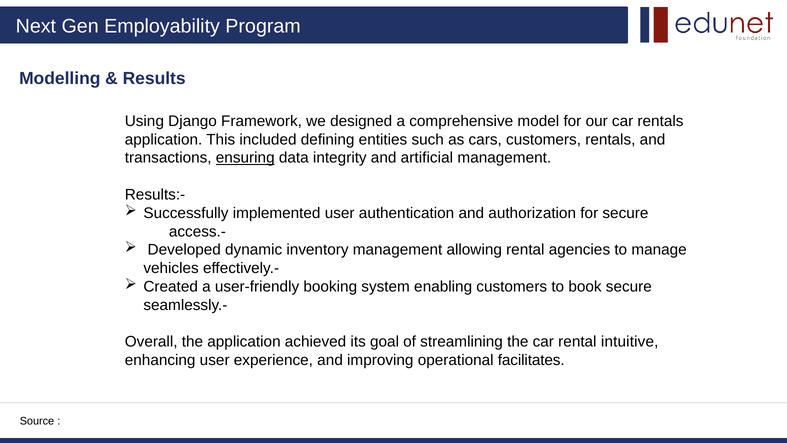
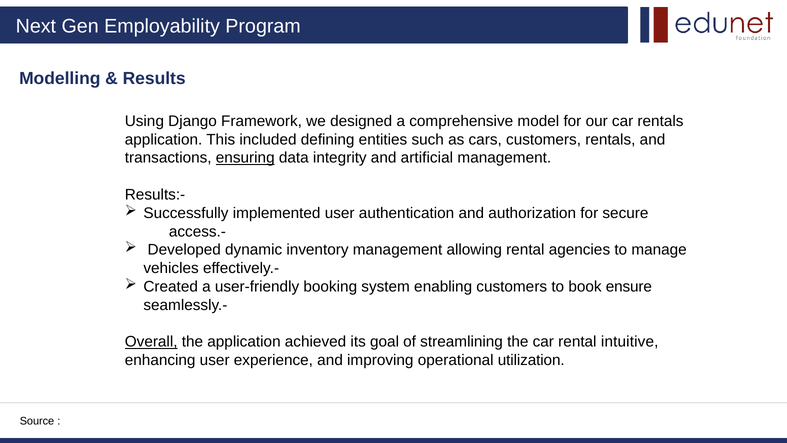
book secure: secure -> ensure
Overall underline: none -> present
facilitates: facilitates -> utilization
